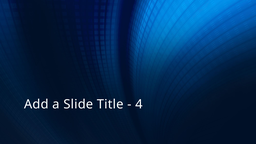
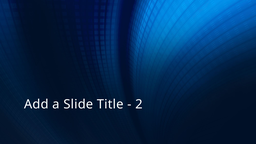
4: 4 -> 2
